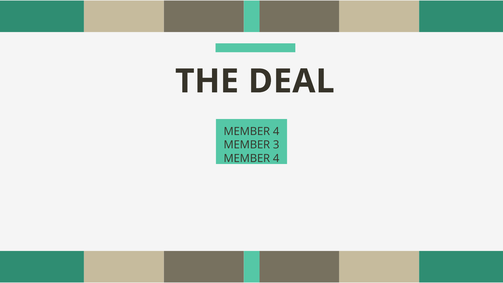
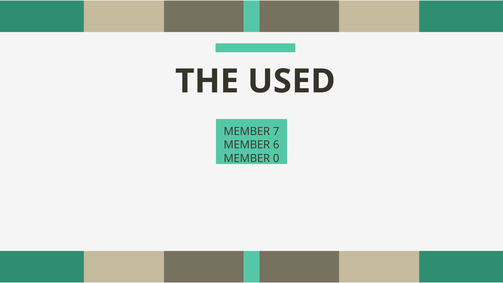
DEAL: DEAL -> USED
4 at (276, 132): 4 -> 7
3: 3 -> 6
4 at (276, 158): 4 -> 0
